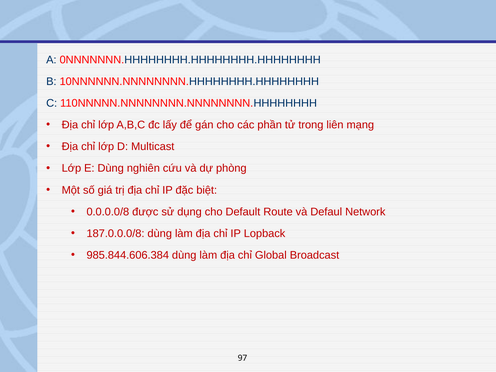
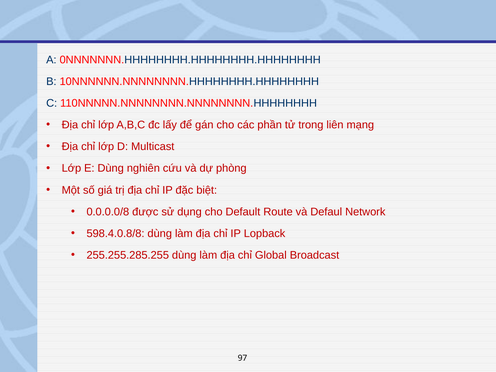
187.0.0.0/8: 187.0.0.0/8 -> 598.4.0.8/8
985.844.606.384: 985.844.606.384 -> 255.255.285.255
